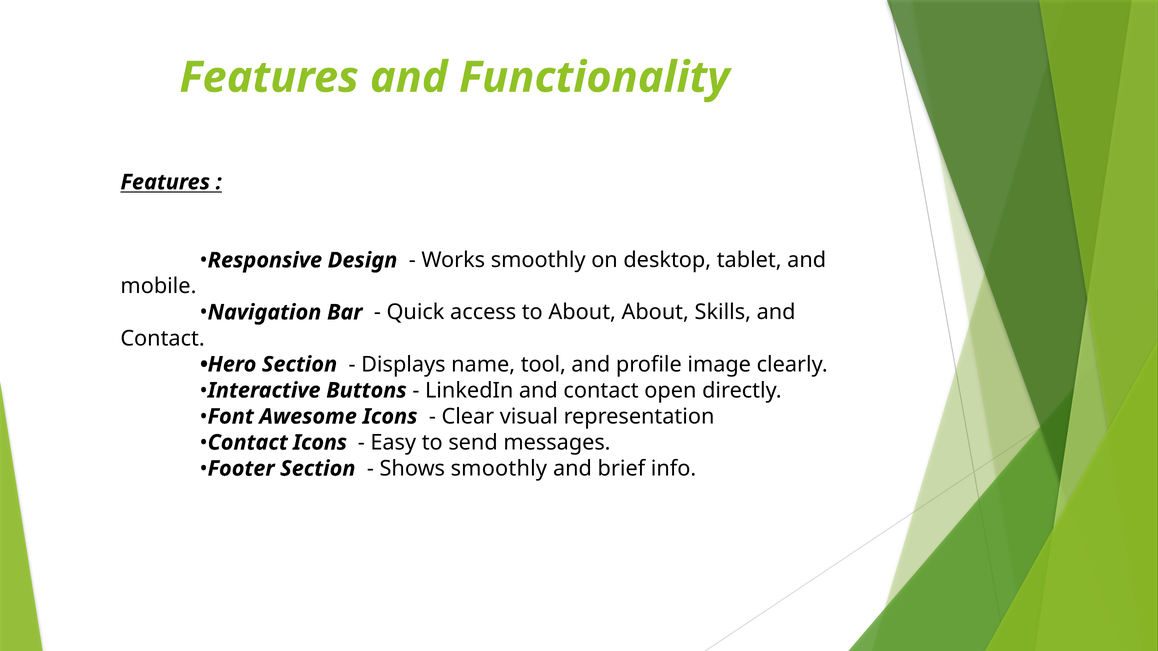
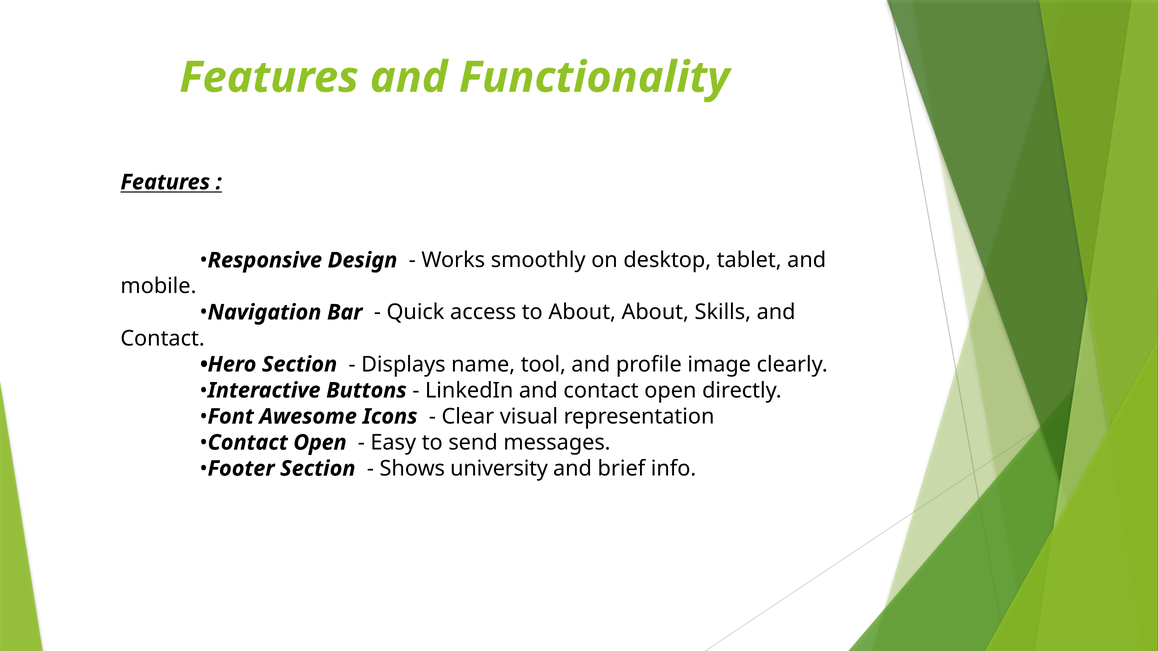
Icons at (320, 443): Icons -> Open
Shows smoothly: smoothly -> university
